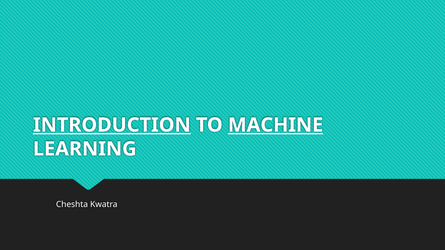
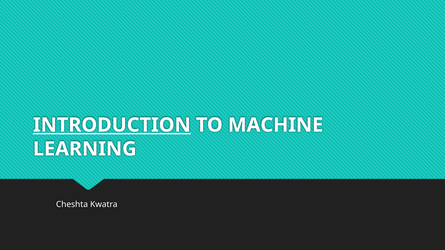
MACHINE underline: present -> none
